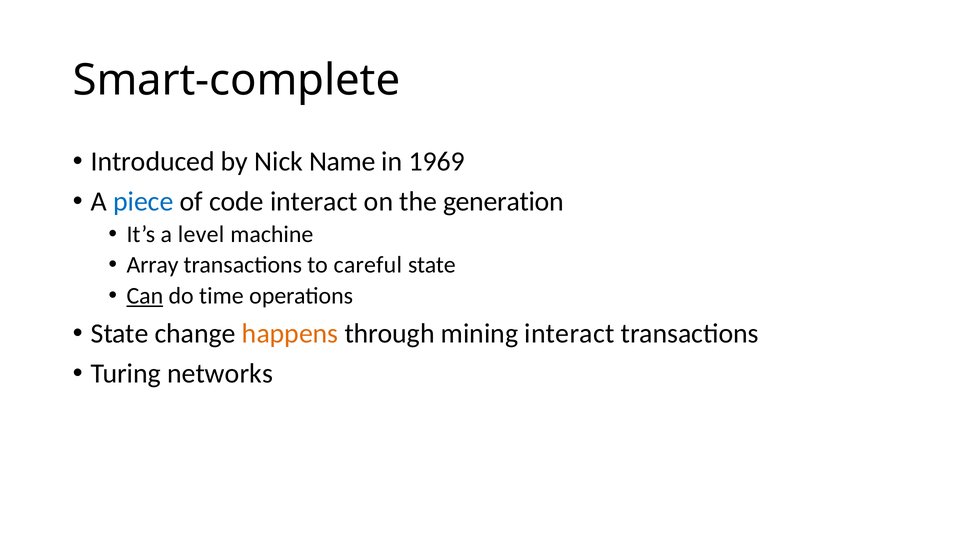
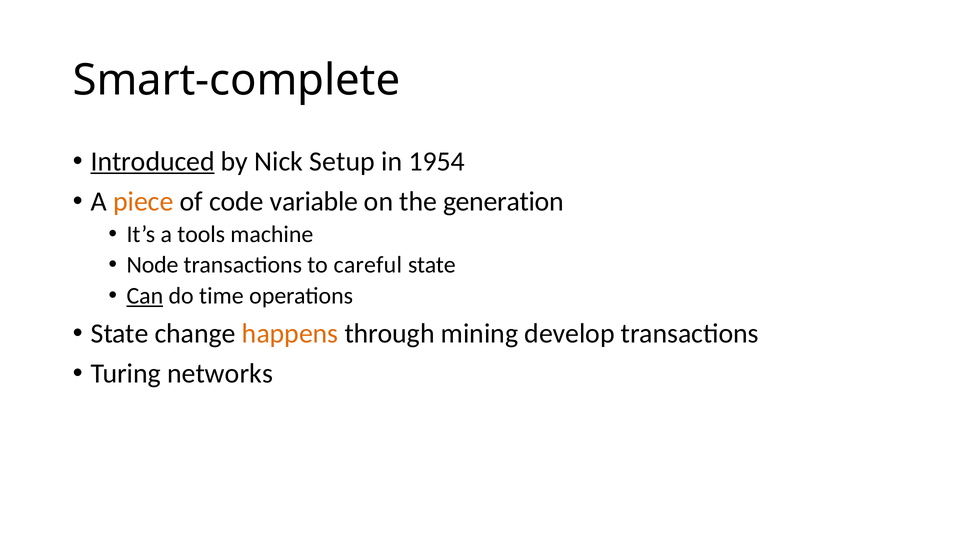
Introduced underline: none -> present
Name: Name -> Setup
1969: 1969 -> 1954
piece colour: blue -> orange
code interact: interact -> variable
level: level -> tools
Array: Array -> Node
mining interact: interact -> develop
